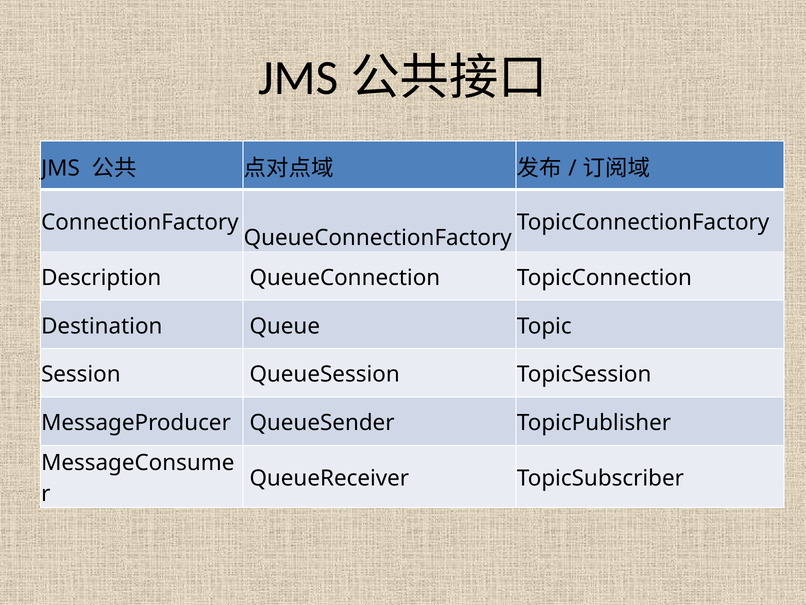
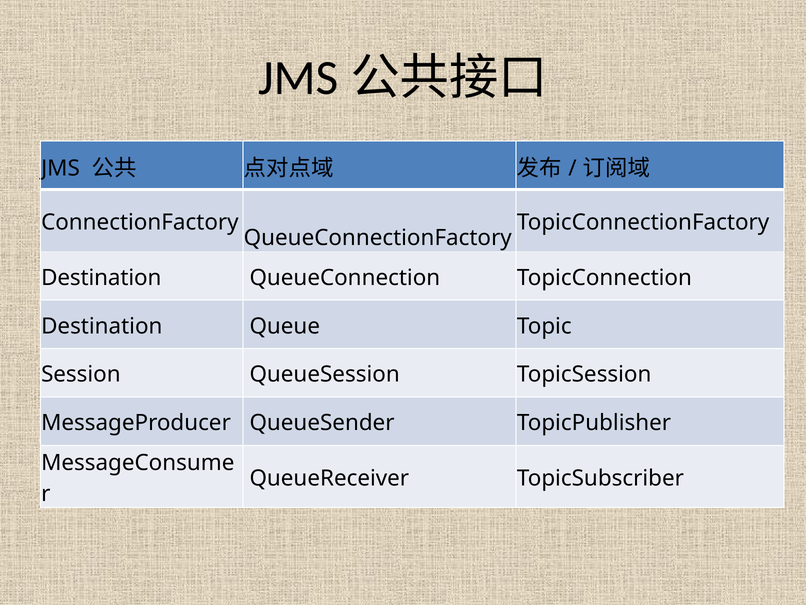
Description at (101, 277): Description -> Destination
